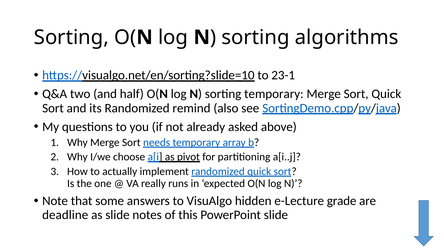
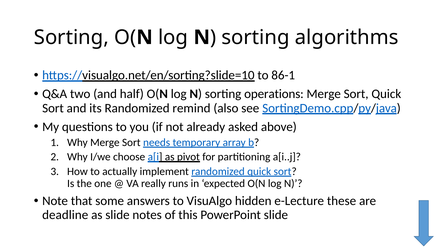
23-1: 23-1 -> 86-1
sorting temporary: temporary -> operations
grade: grade -> these
